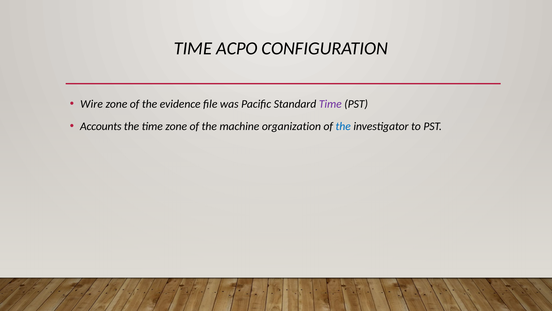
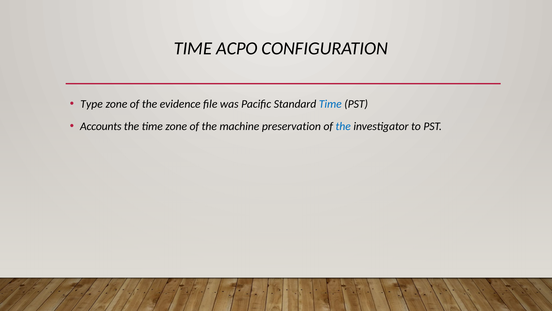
Wire: Wire -> Type
Time at (330, 104) colour: purple -> blue
organization: organization -> preservation
